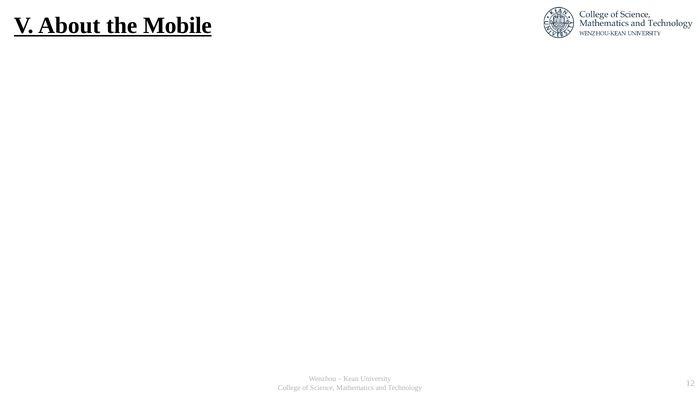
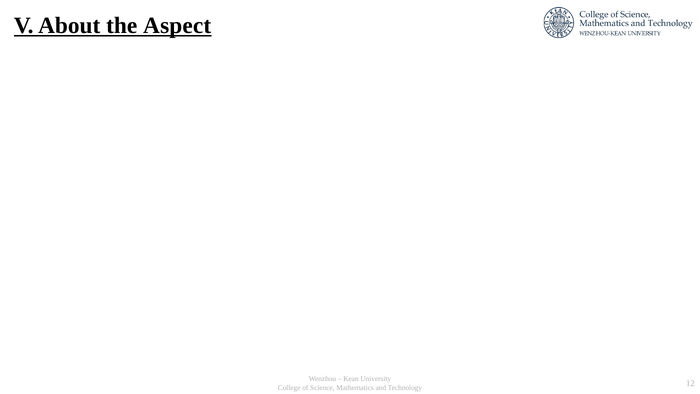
Mobile: Mobile -> Aspect
